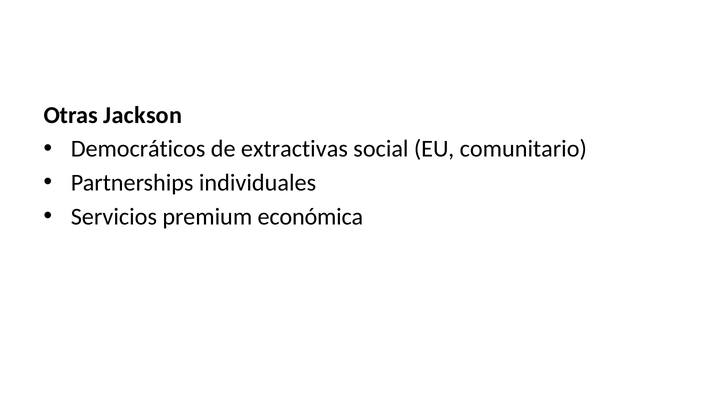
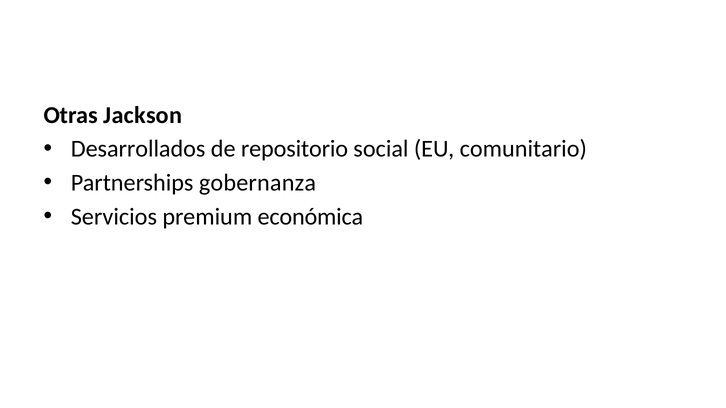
Democráticos: Democráticos -> Desarrollados
extractivas: extractivas -> repositorio
individuales: individuales -> gobernanza
